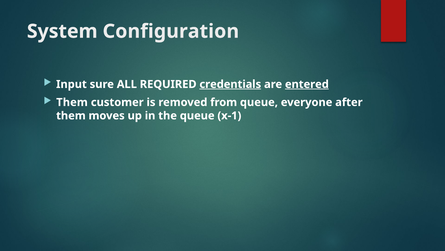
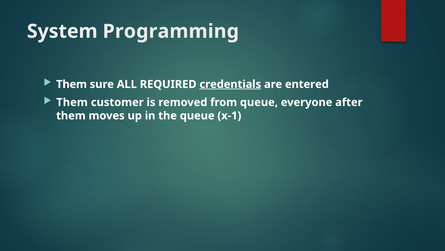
Configuration: Configuration -> Programming
Input at (71, 84): Input -> Them
entered underline: present -> none
